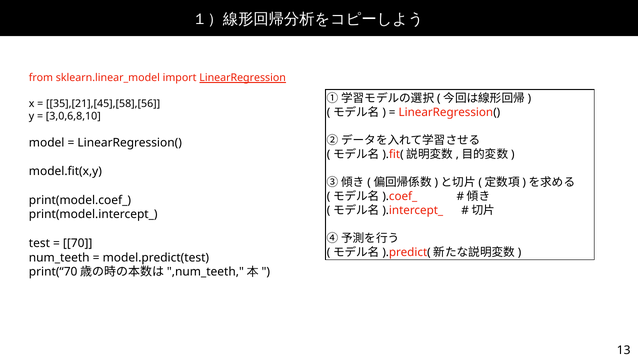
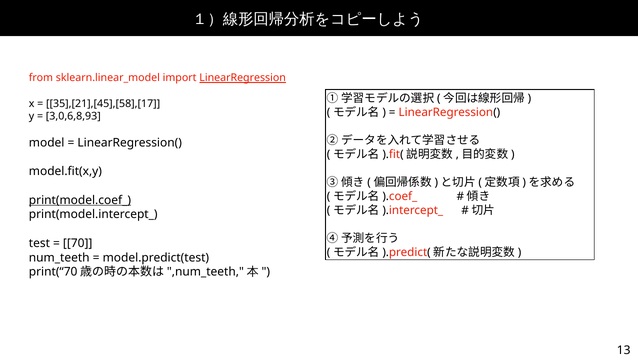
35],[21],[45],[58],[56: 35],[21],[45],[58],[56 -> 35],[21],[45],[58],[17
3,0,6,8,10: 3,0,6,8,10 -> 3,0,6,8,93
print(model.coef_ underline: none -> present
